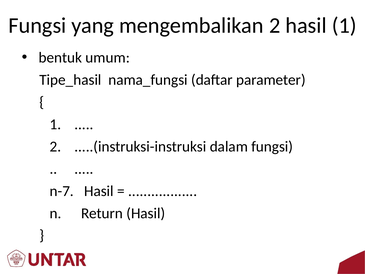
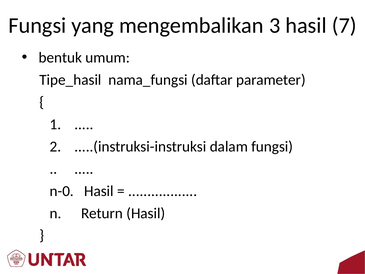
mengembalikan 2: 2 -> 3
hasil 1: 1 -> 7
n-7: n-7 -> n-0
